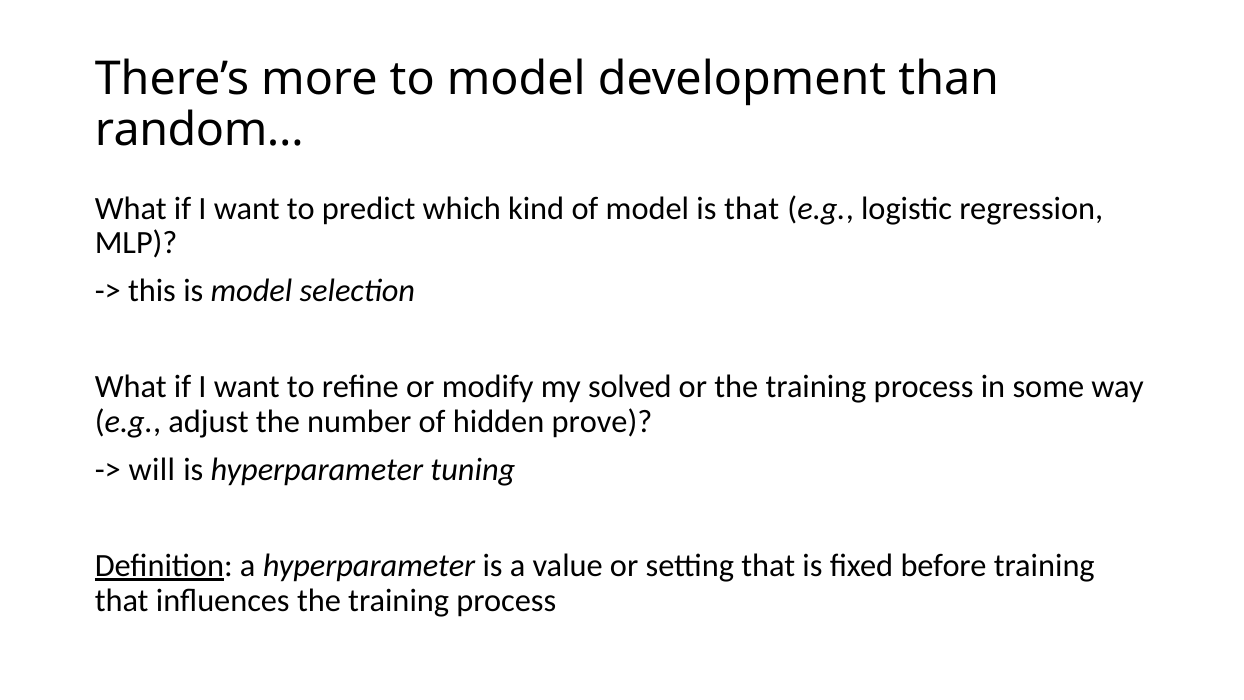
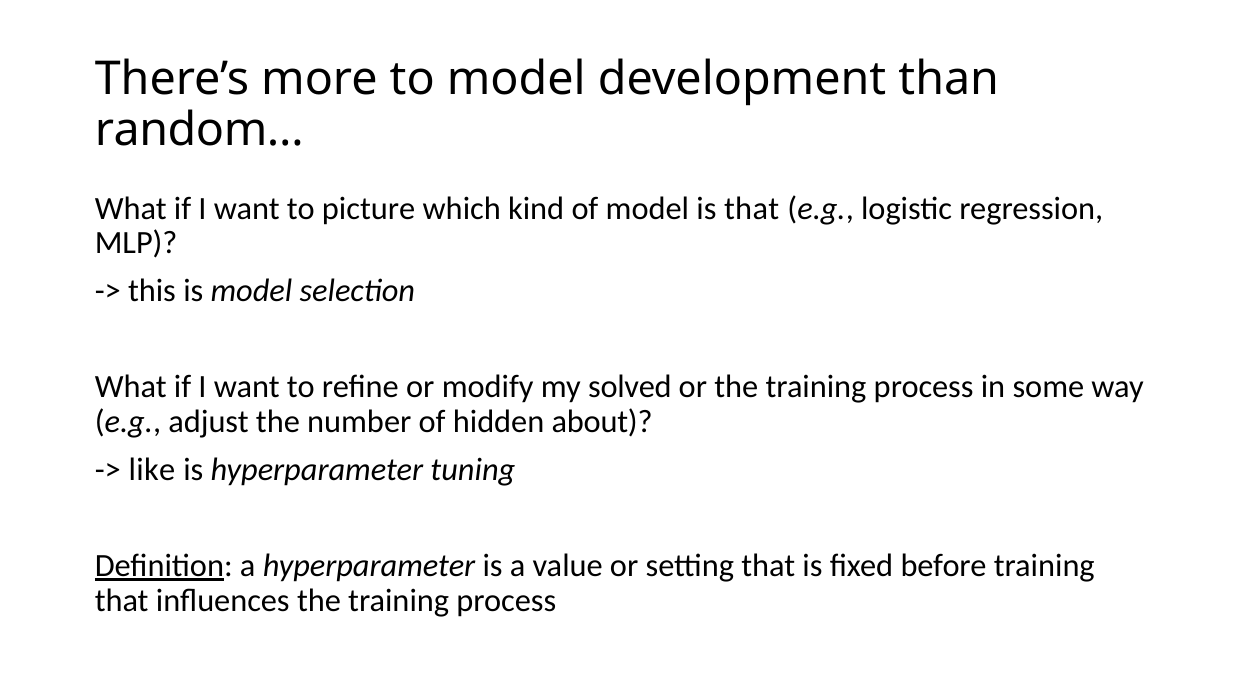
predict: predict -> picture
prove: prove -> about
will: will -> like
